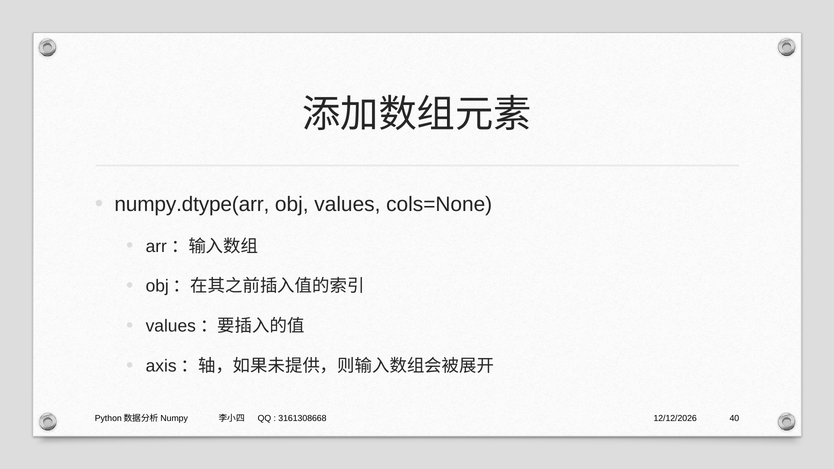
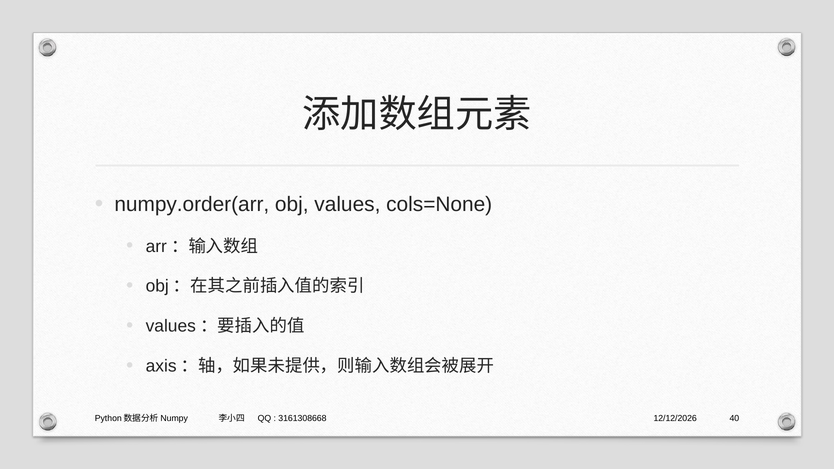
numpy.dtype(arr: numpy.dtype(arr -> numpy.order(arr
